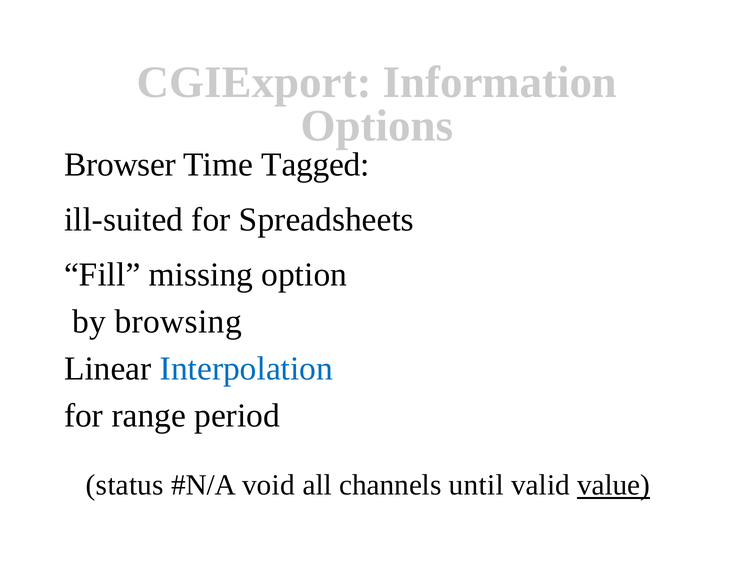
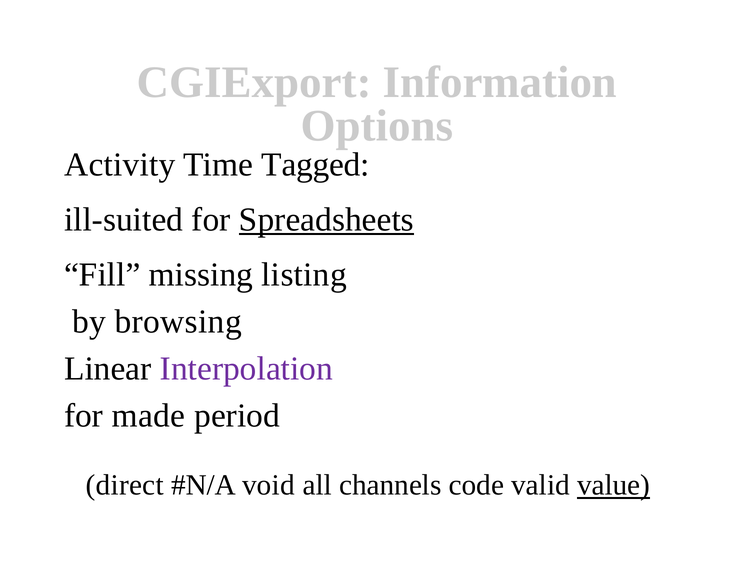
Browser: Browser -> Activity
Spreadsheets underline: none -> present
option: option -> listing
Interpolation colour: blue -> purple
range: range -> made
status: status -> direct
until: until -> code
